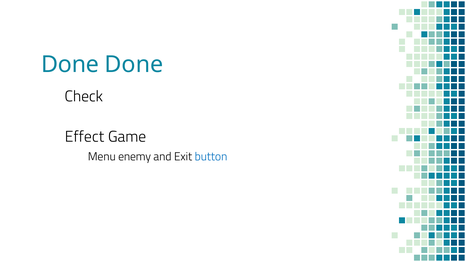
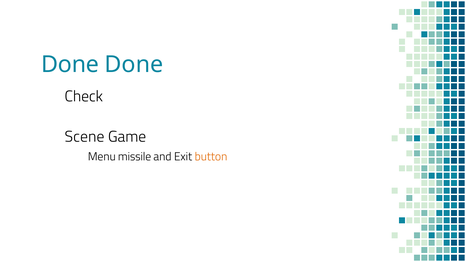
Effect: Effect -> Scene
enemy: enemy -> missile
button colour: blue -> orange
